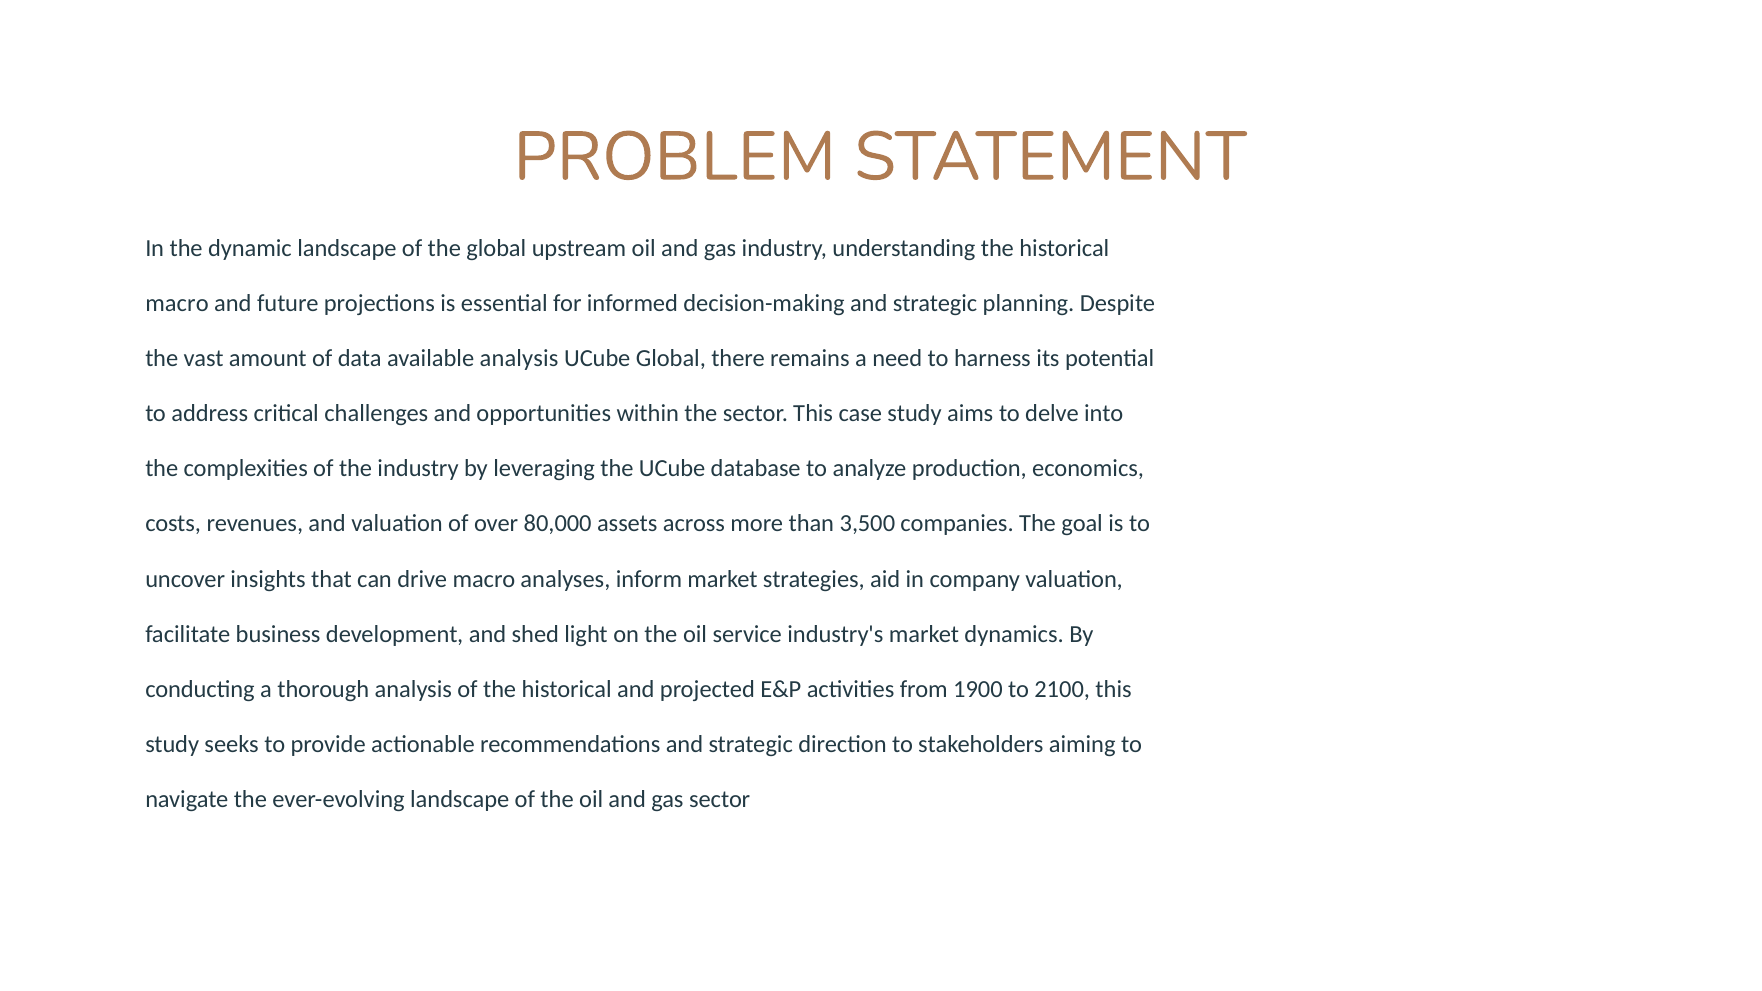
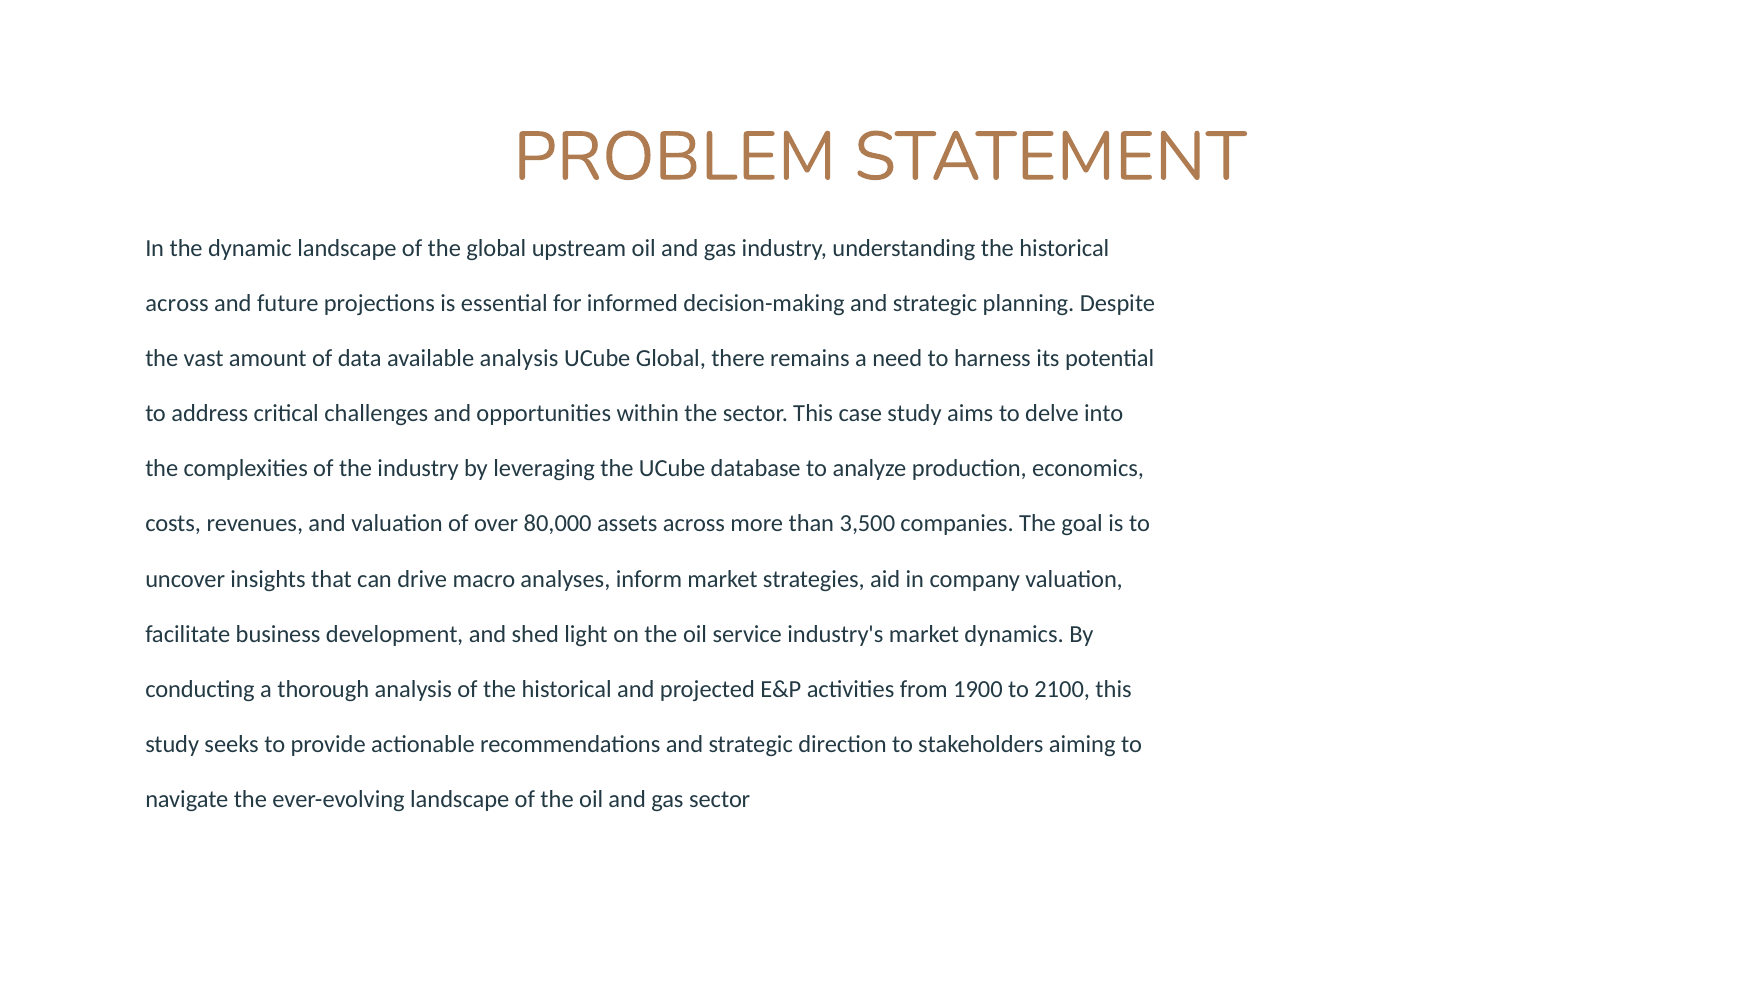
macro at (177, 303): macro -> across
